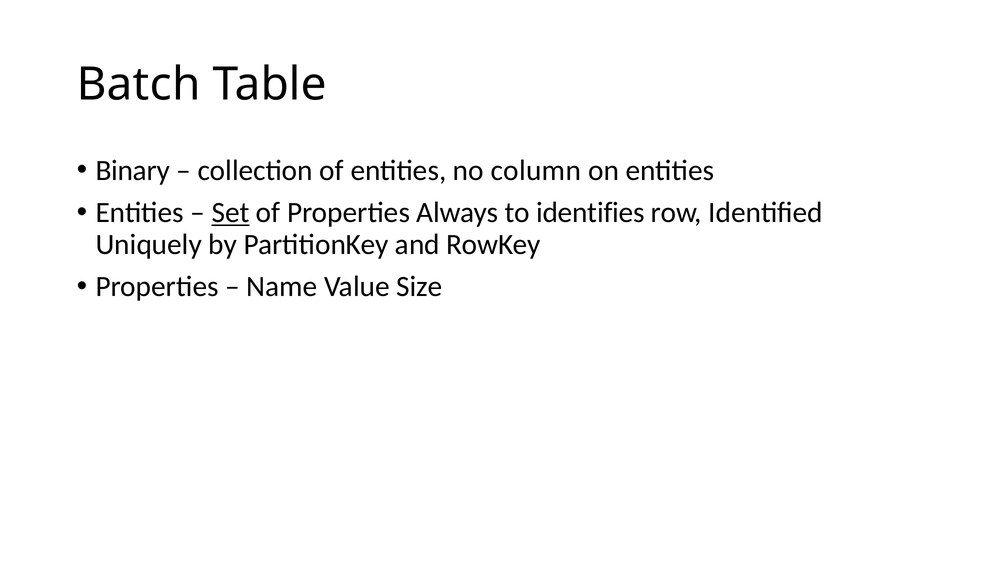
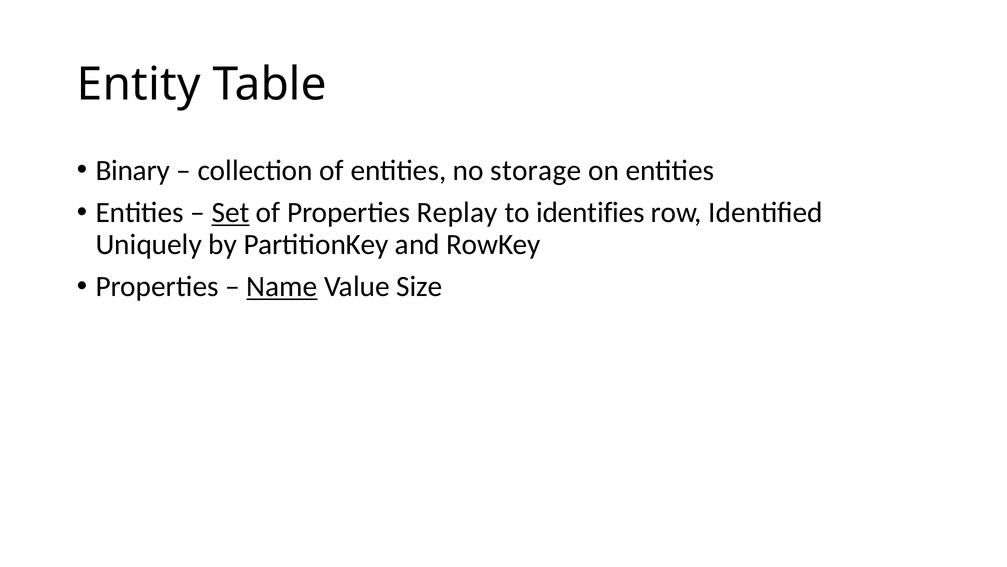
Batch: Batch -> Entity
column: column -> storage
Always: Always -> Replay
Name underline: none -> present
